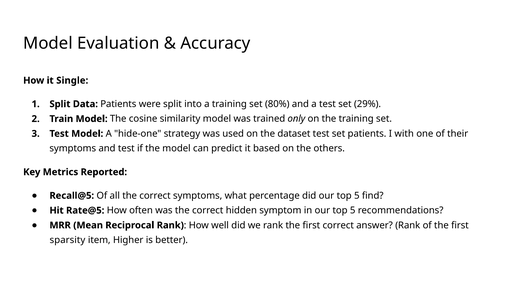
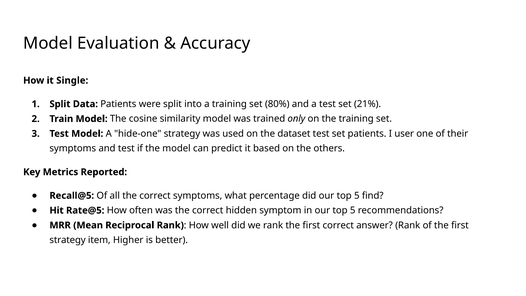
29%: 29% -> 21%
with: with -> user
sparsity at (67, 240): sparsity -> strategy
